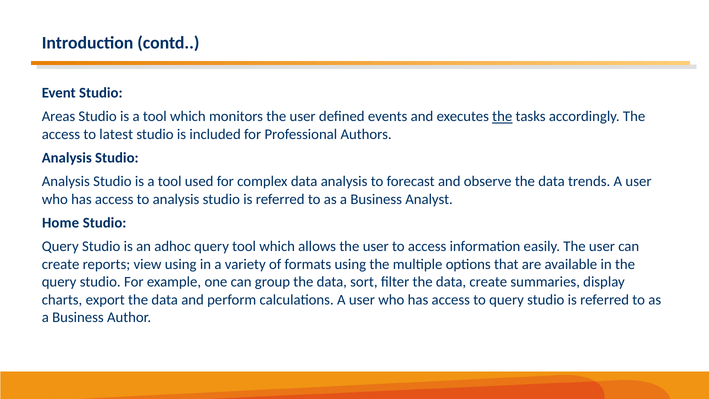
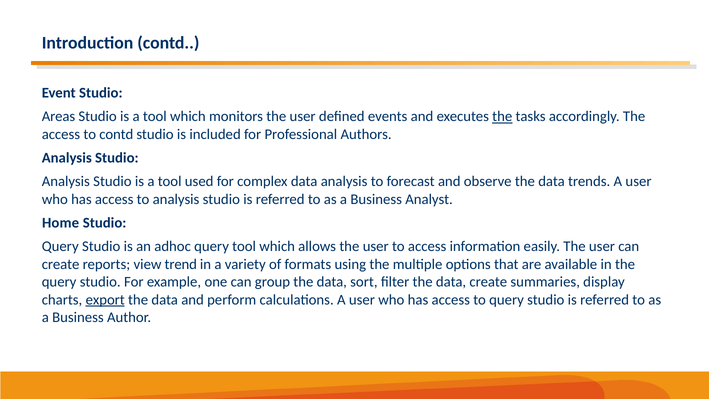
to latest: latest -> contd
view using: using -> trend
export underline: none -> present
